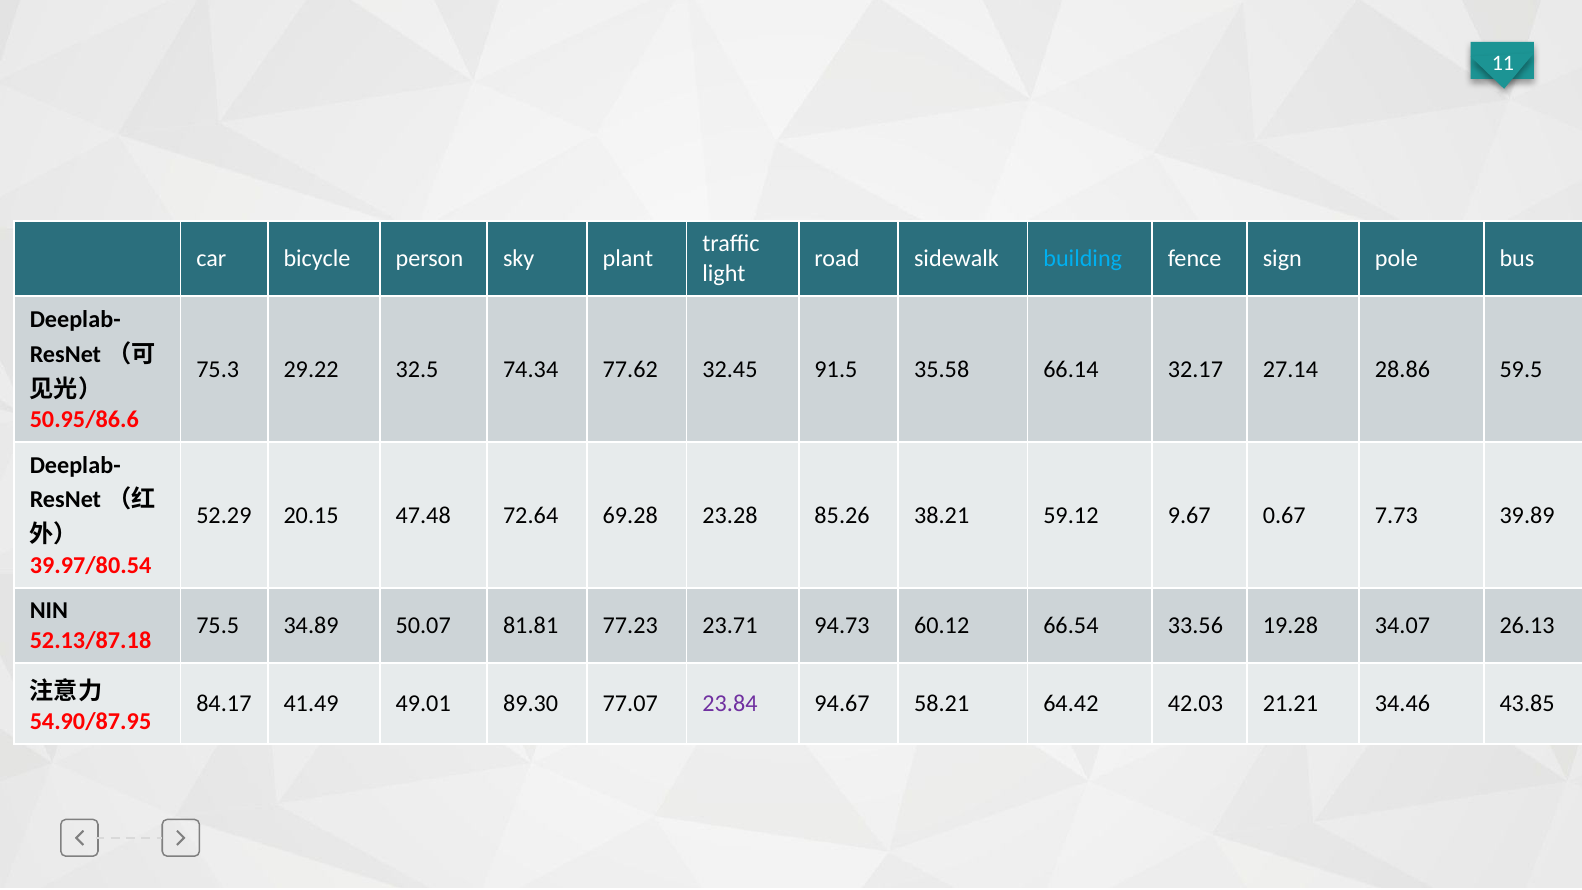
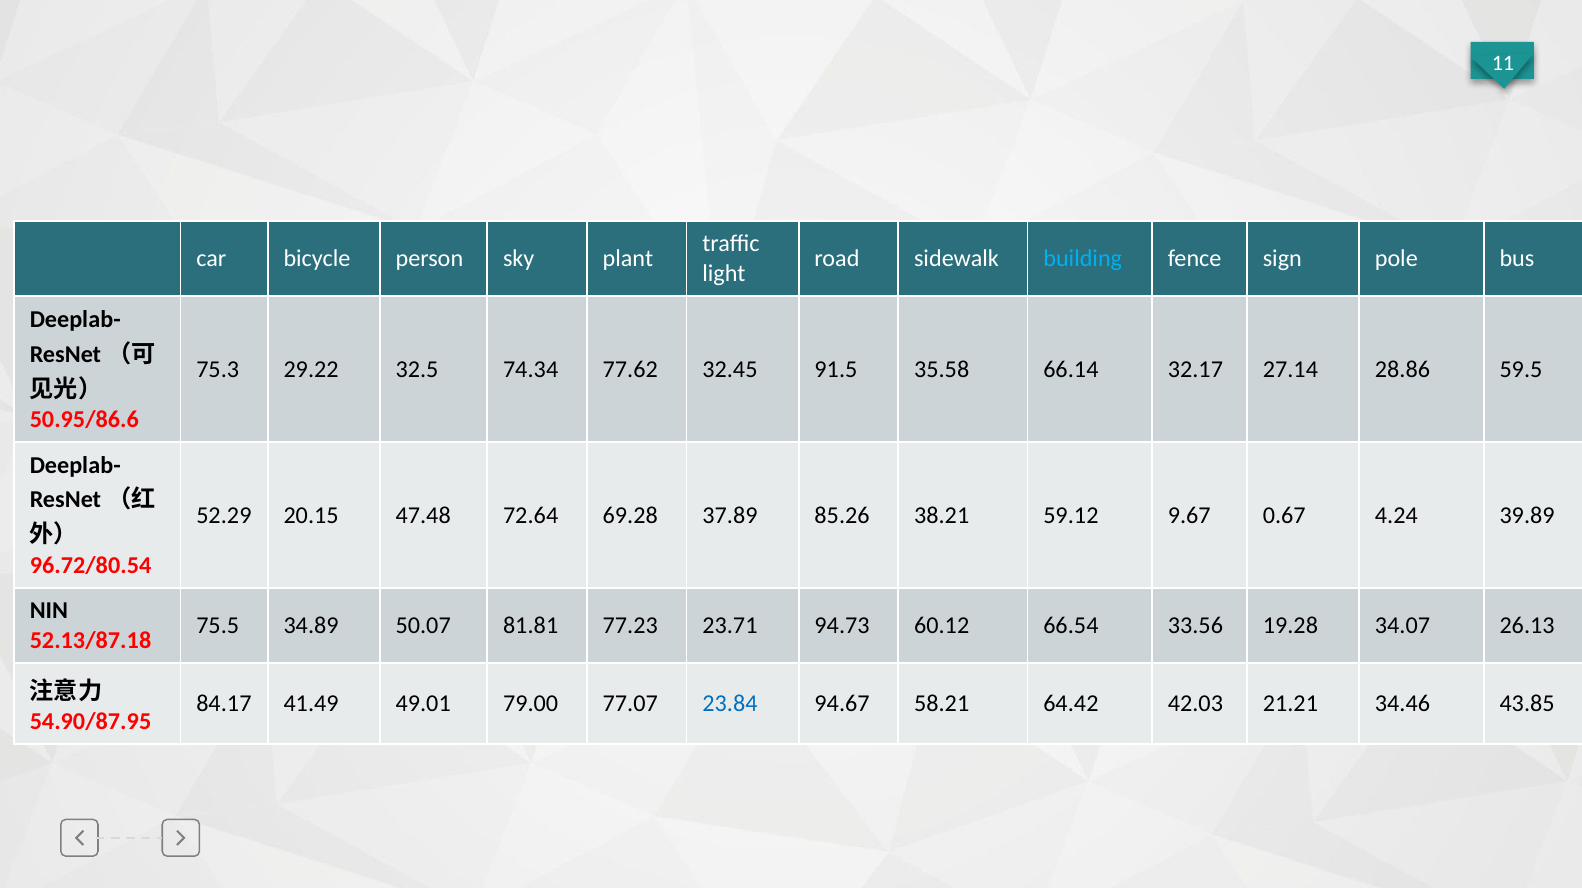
23.28: 23.28 -> 37.89
7.73: 7.73 -> 4.24
39.97/80.54: 39.97/80.54 -> 96.72/80.54
89.30: 89.30 -> 79.00
23.84 colour: purple -> blue
